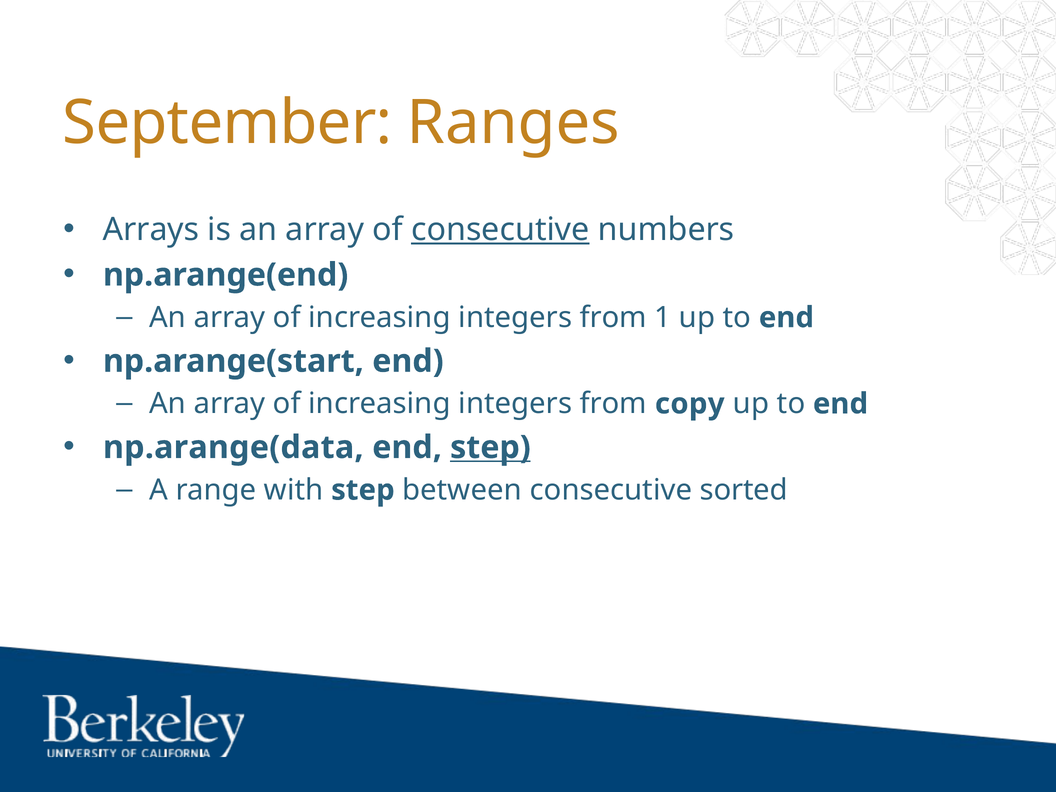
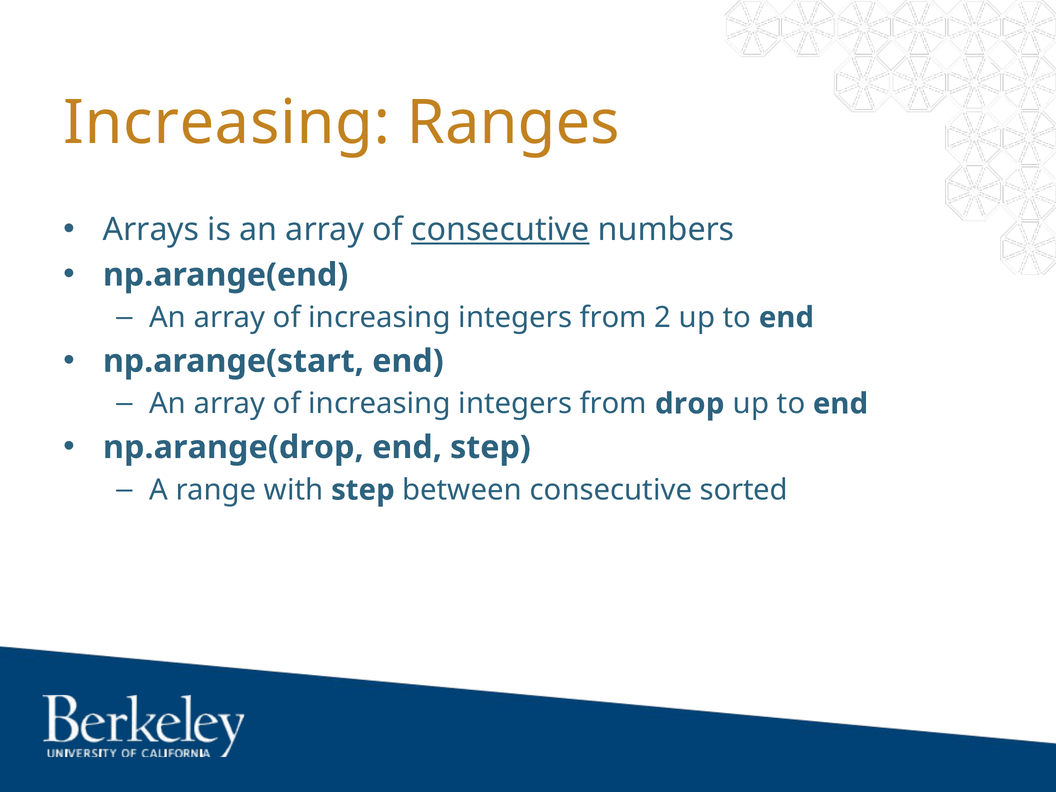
September at (227, 123): September -> Increasing
1: 1 -> 2
copy: copy -> drop
np.arange(data: np.arange(data -> np.arange(drop
step at (490, 447) underline: present -> none
